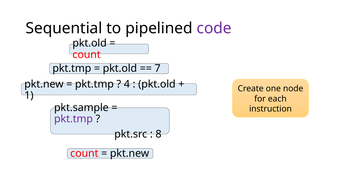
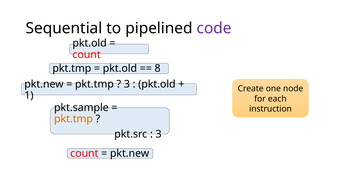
7: 7 -> 8
4 at (127, 84): 4 -> 3
pkt.tmp at (73, 119) colour: purple -> orange
8 at (159, 134): 8 -> 3
